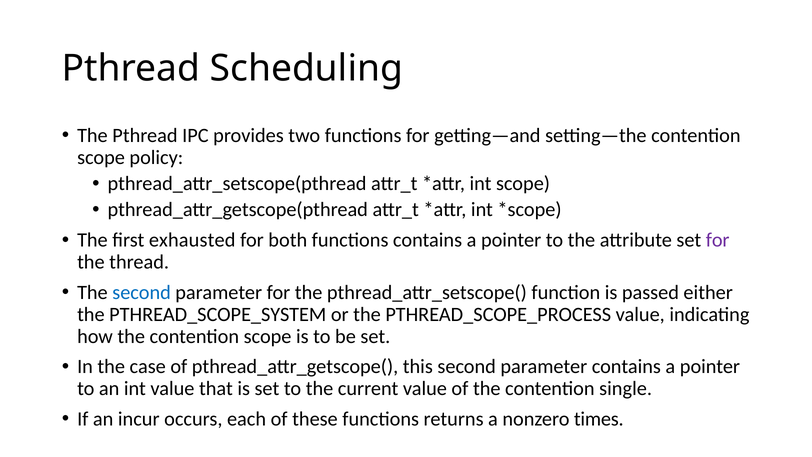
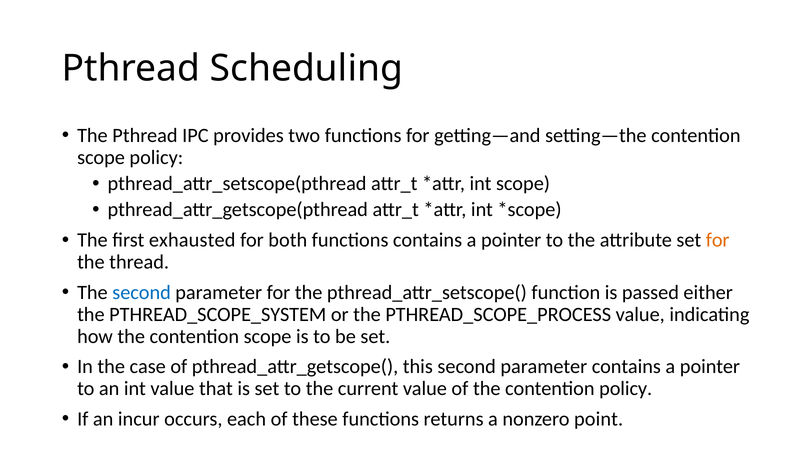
for at (718, 240) colour: purple -> orange
contention single: single -> policy
times: times -> point
